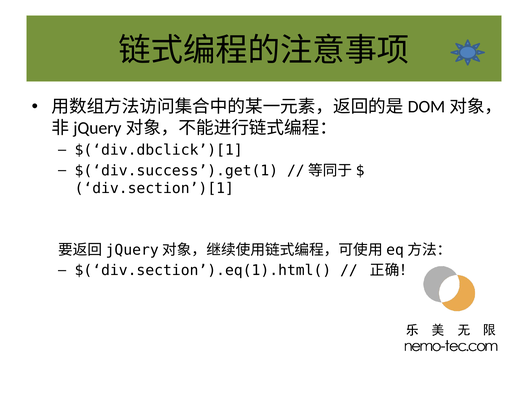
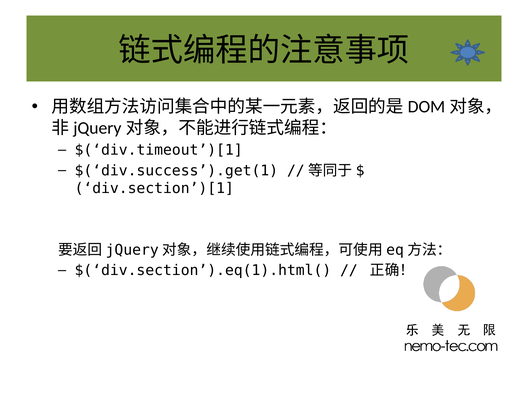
$(‘div.dbclick’)[1: $(‘div.dbclick’)[1 -> $(‘div.timeout’)[1
